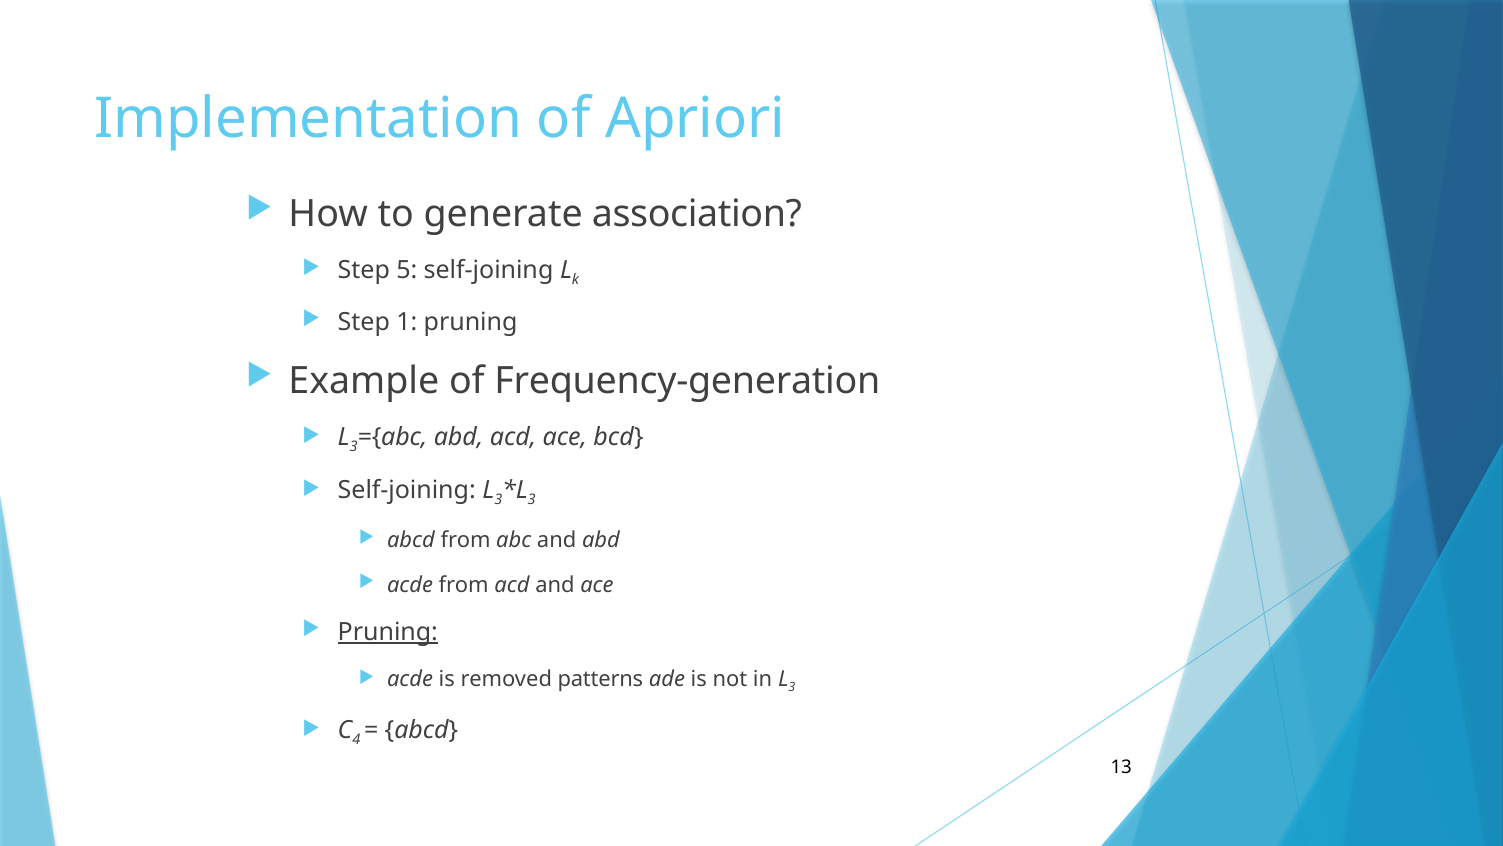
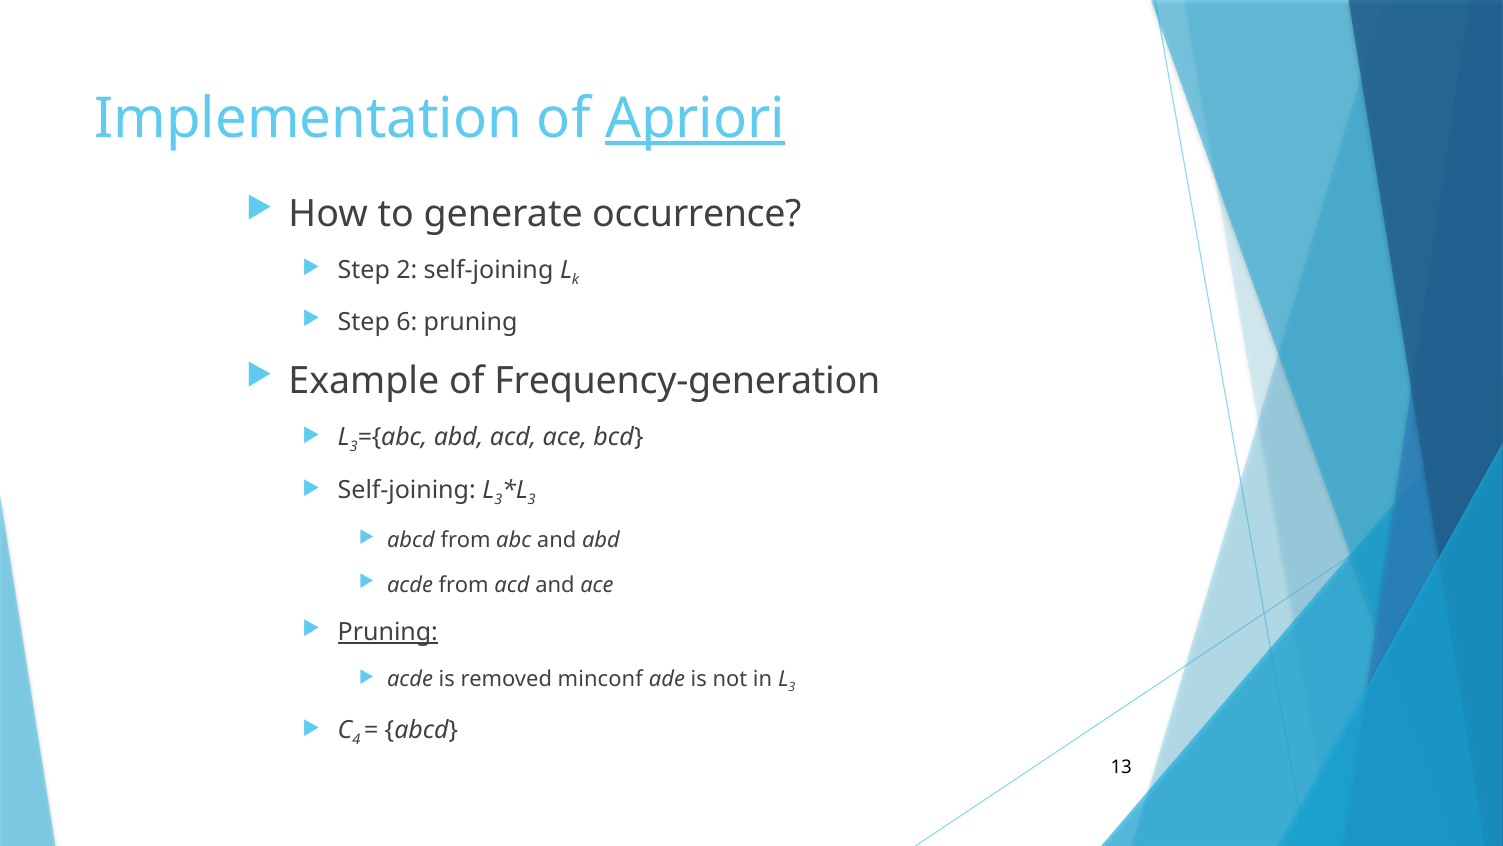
Apriori underline: none -> present
association: association -> occurrence
5: 5 -> 2
1: 1 -> 6
patterns: patterns -> minconf
